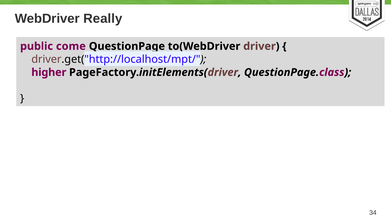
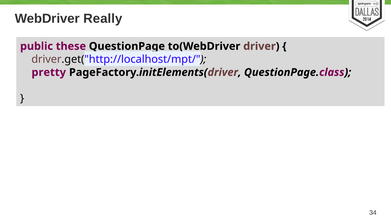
come: come -> these
higher: higher -> pretty
